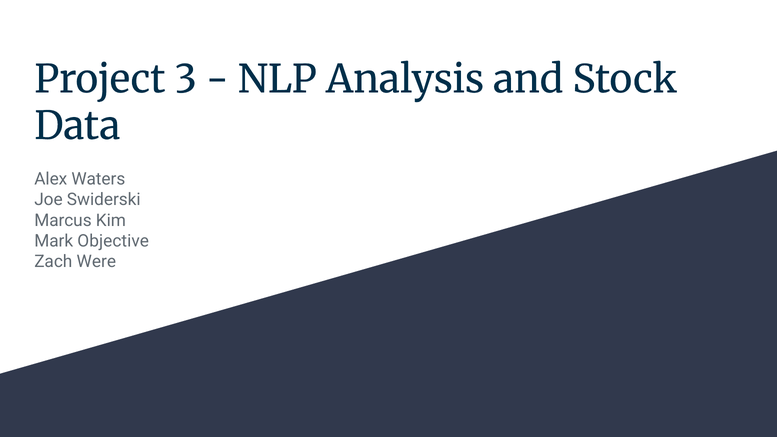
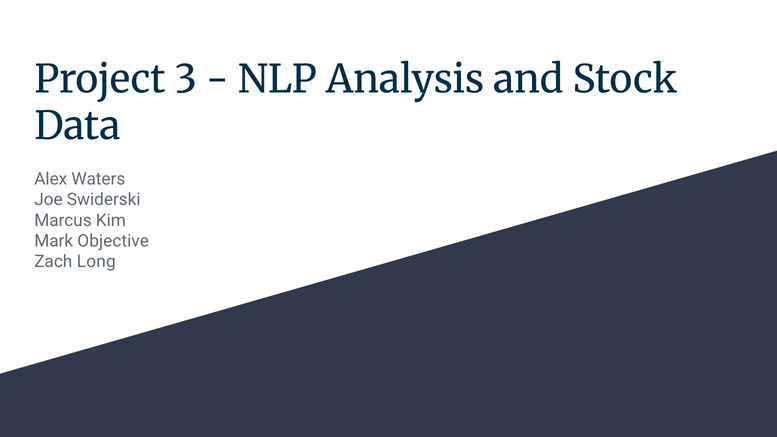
Were: Were -> Long
